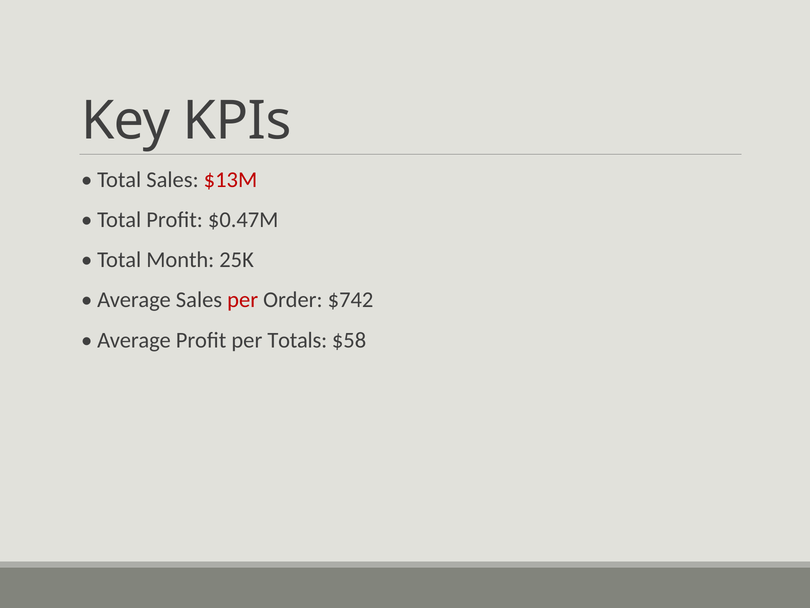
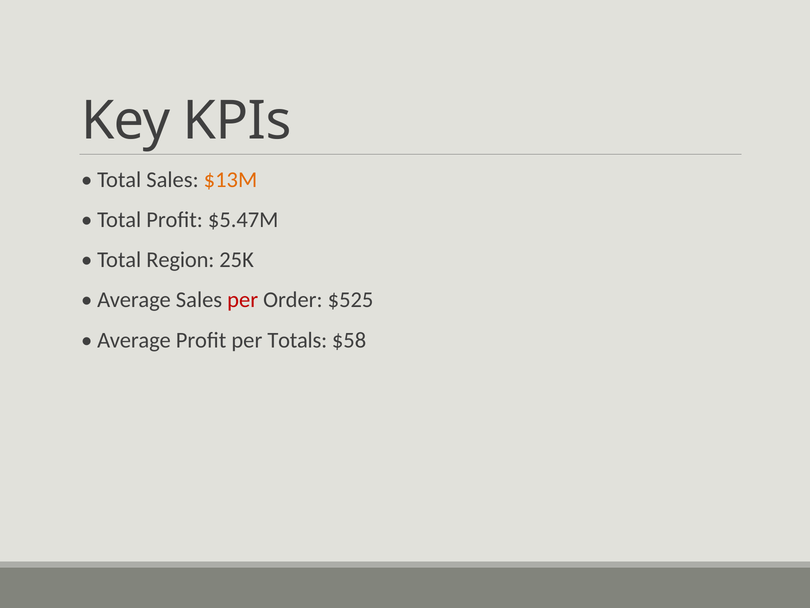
$13M colour: red -> orange
$0.47M: $0.47M -> $5.47M
Month: Month -> Region
$742: $742 -> $525
